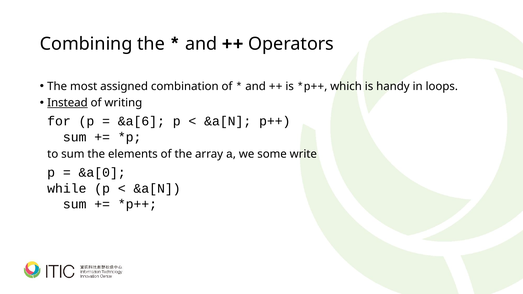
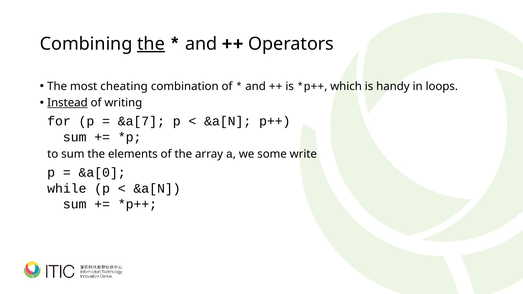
the at (151, 44) underline: none -> present
assigned: assigned -> cheating
&a[6: &a[6 -> &a[7
